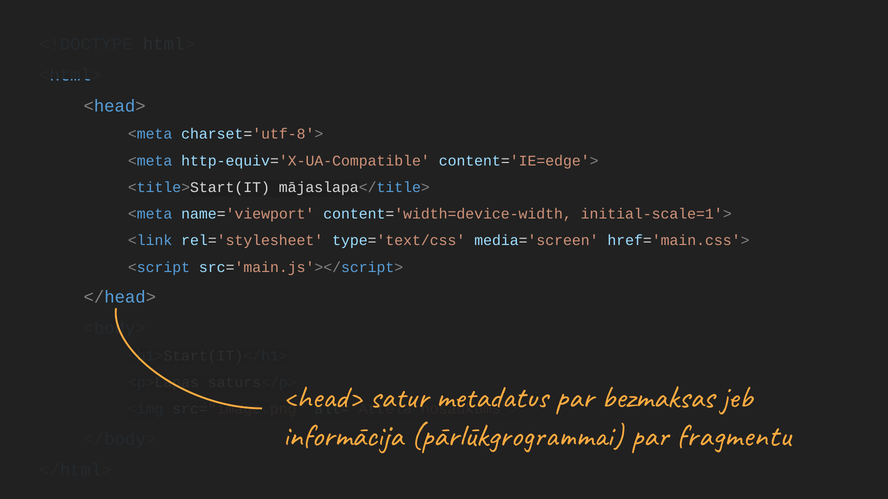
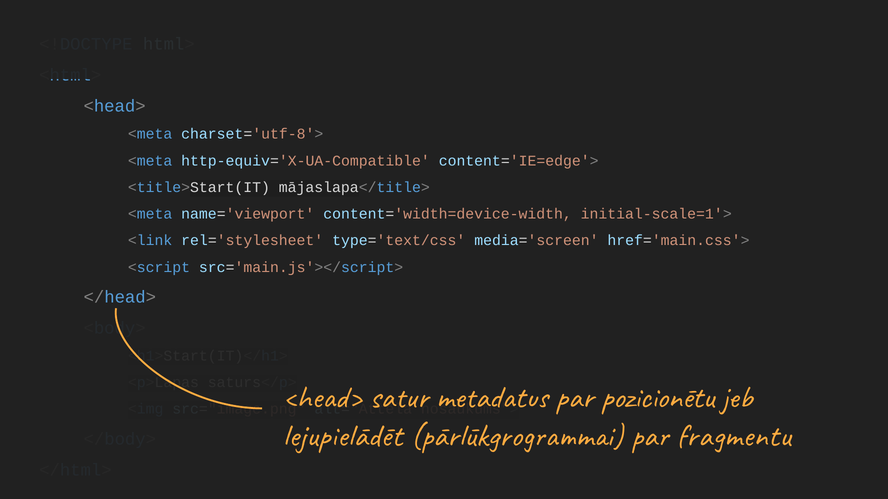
bezmaksas: bezmaksas -> pozicionētu
informācija: informācija -> lejupielādēt
